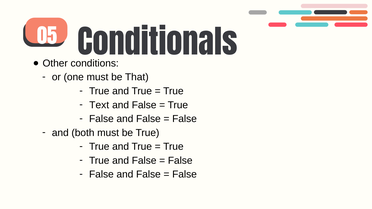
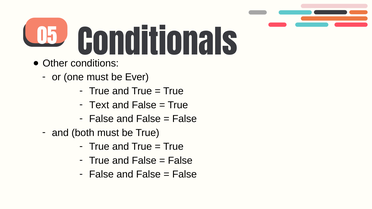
That: That -> Ever
